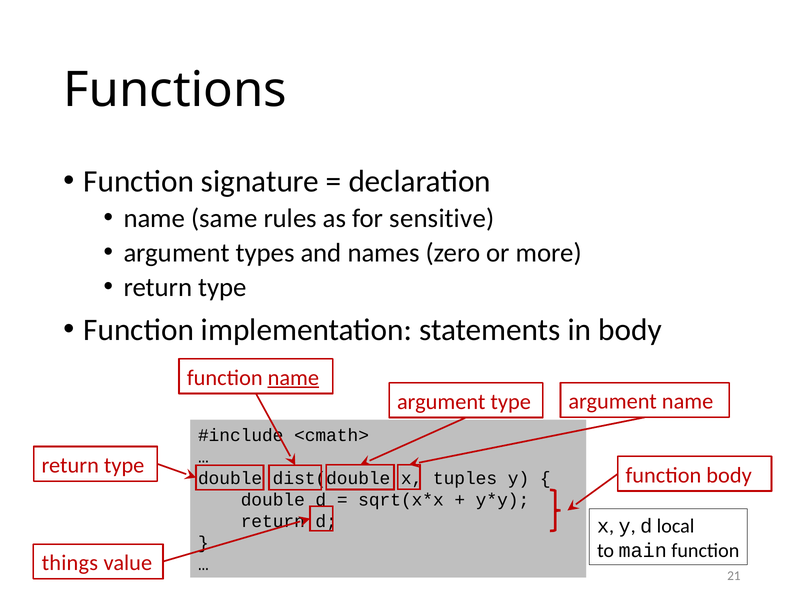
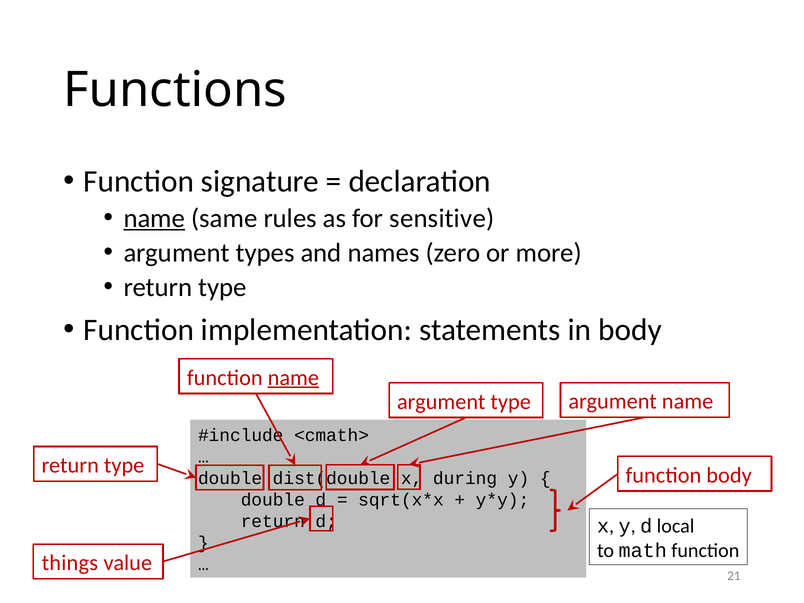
name at (154, 218) underline: none -> present
tuples: tuples -> during
main: main -> math
